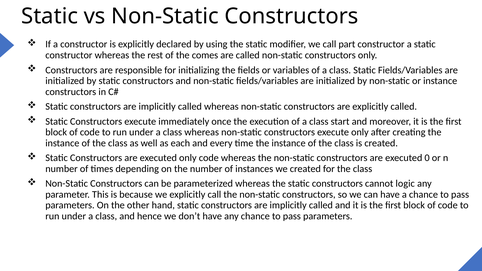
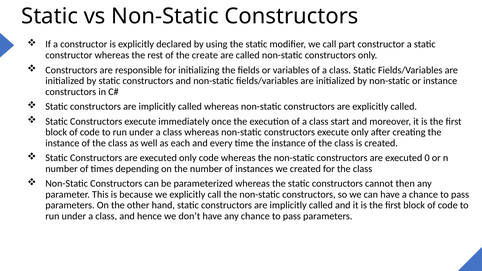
comes: comes -> create
logic: logic -> then
